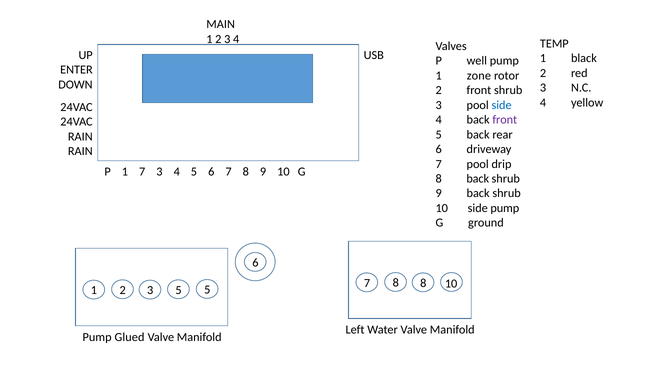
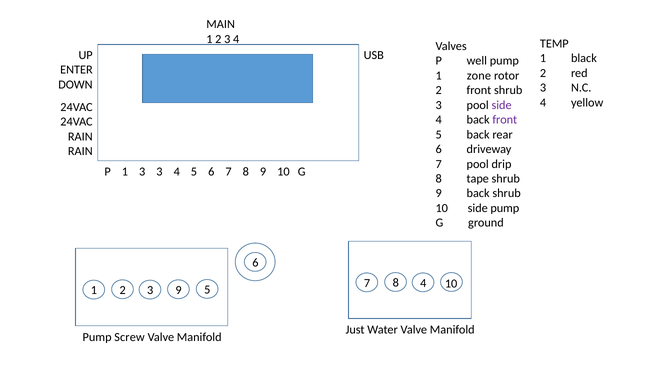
side at (502, 105) colour: blue -> purple
1 7: 7 -> 3
8 back: back -> tape
8 8: 8 -> 4
3 5: 5 -> 9
Left: Left -> Just
Glued: Glued -> Screw
